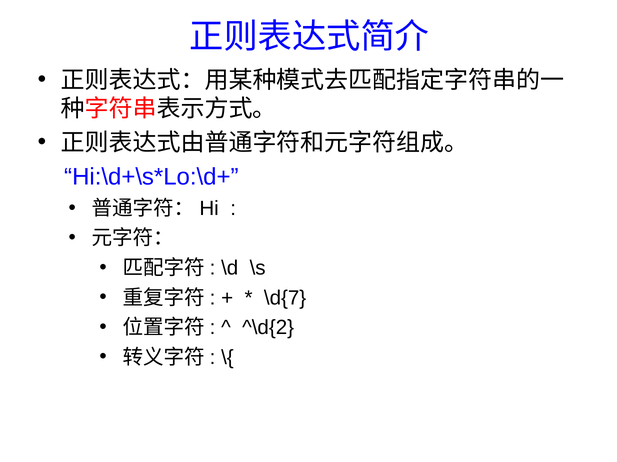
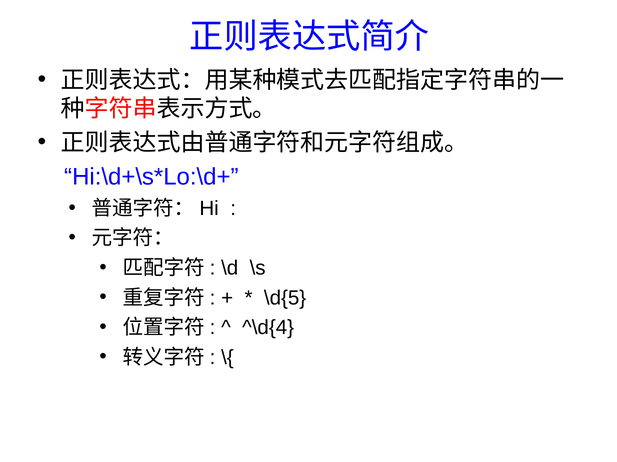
\d{7: \d{7 -> \d{5
^\d{2: ^\d{2 -> ^\d{4
